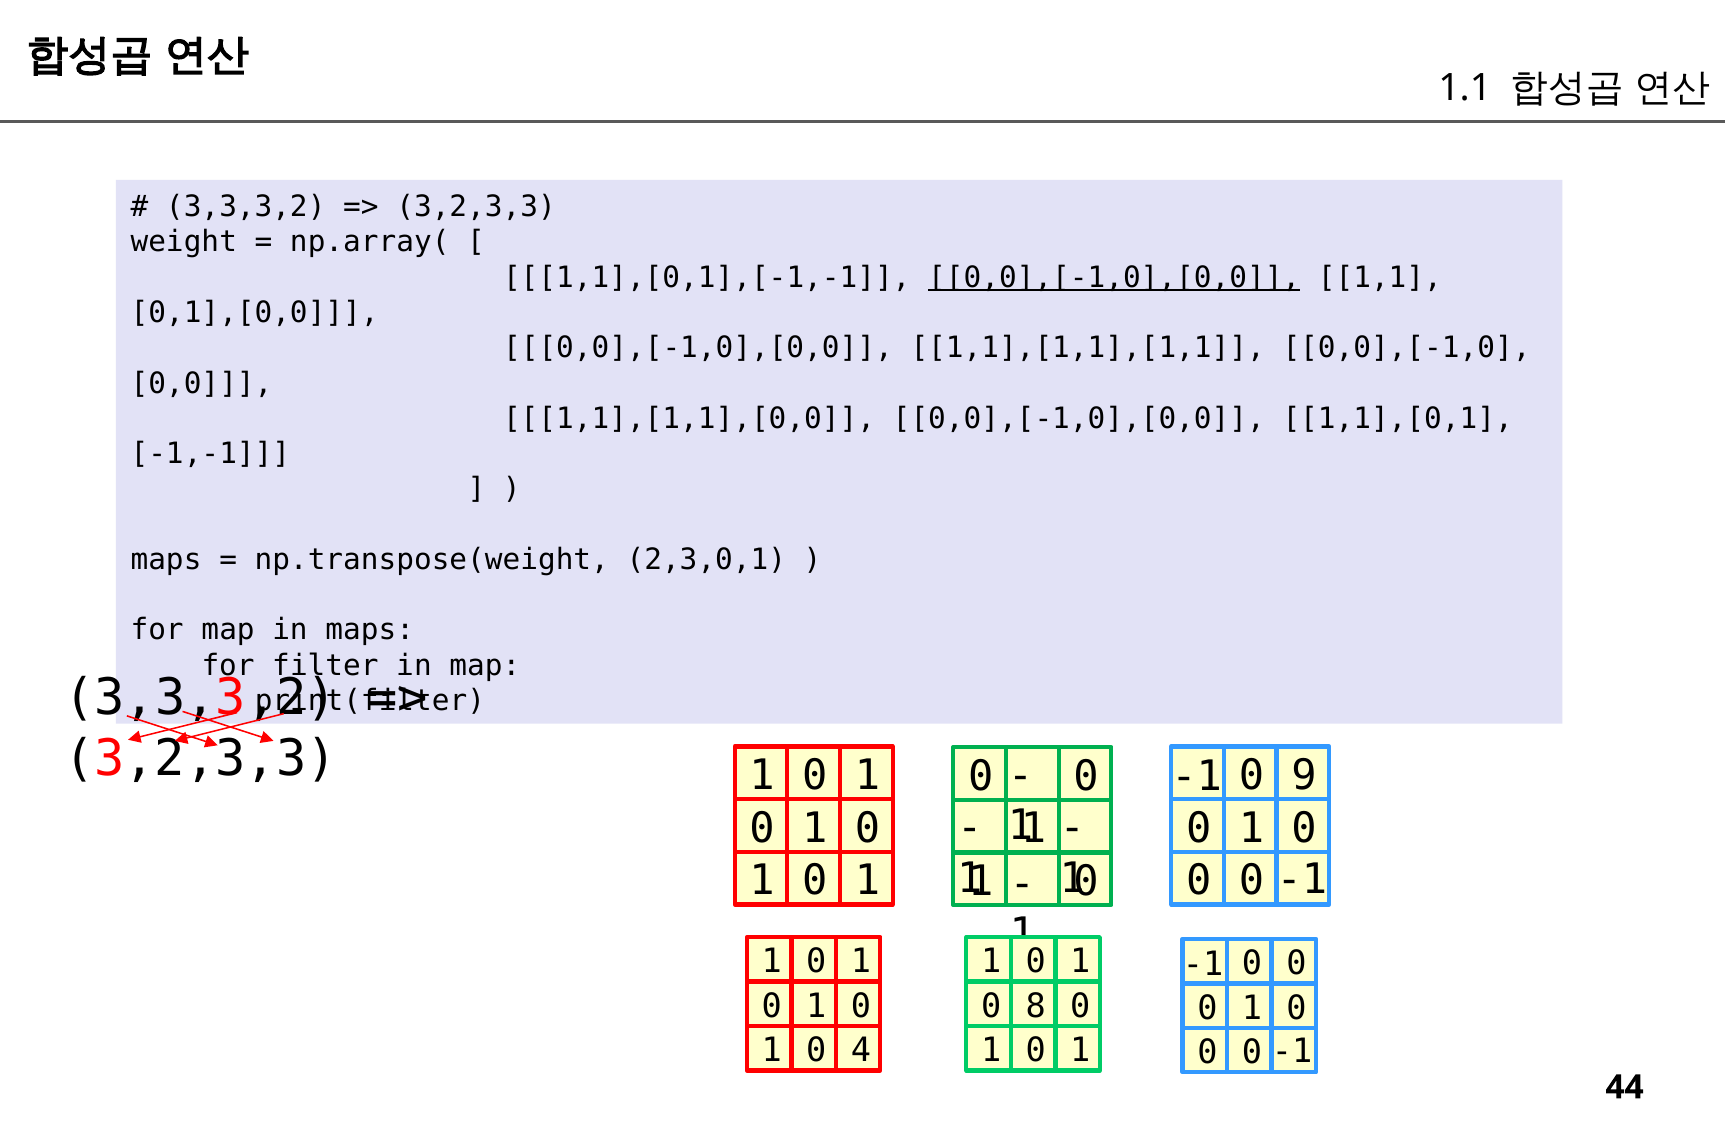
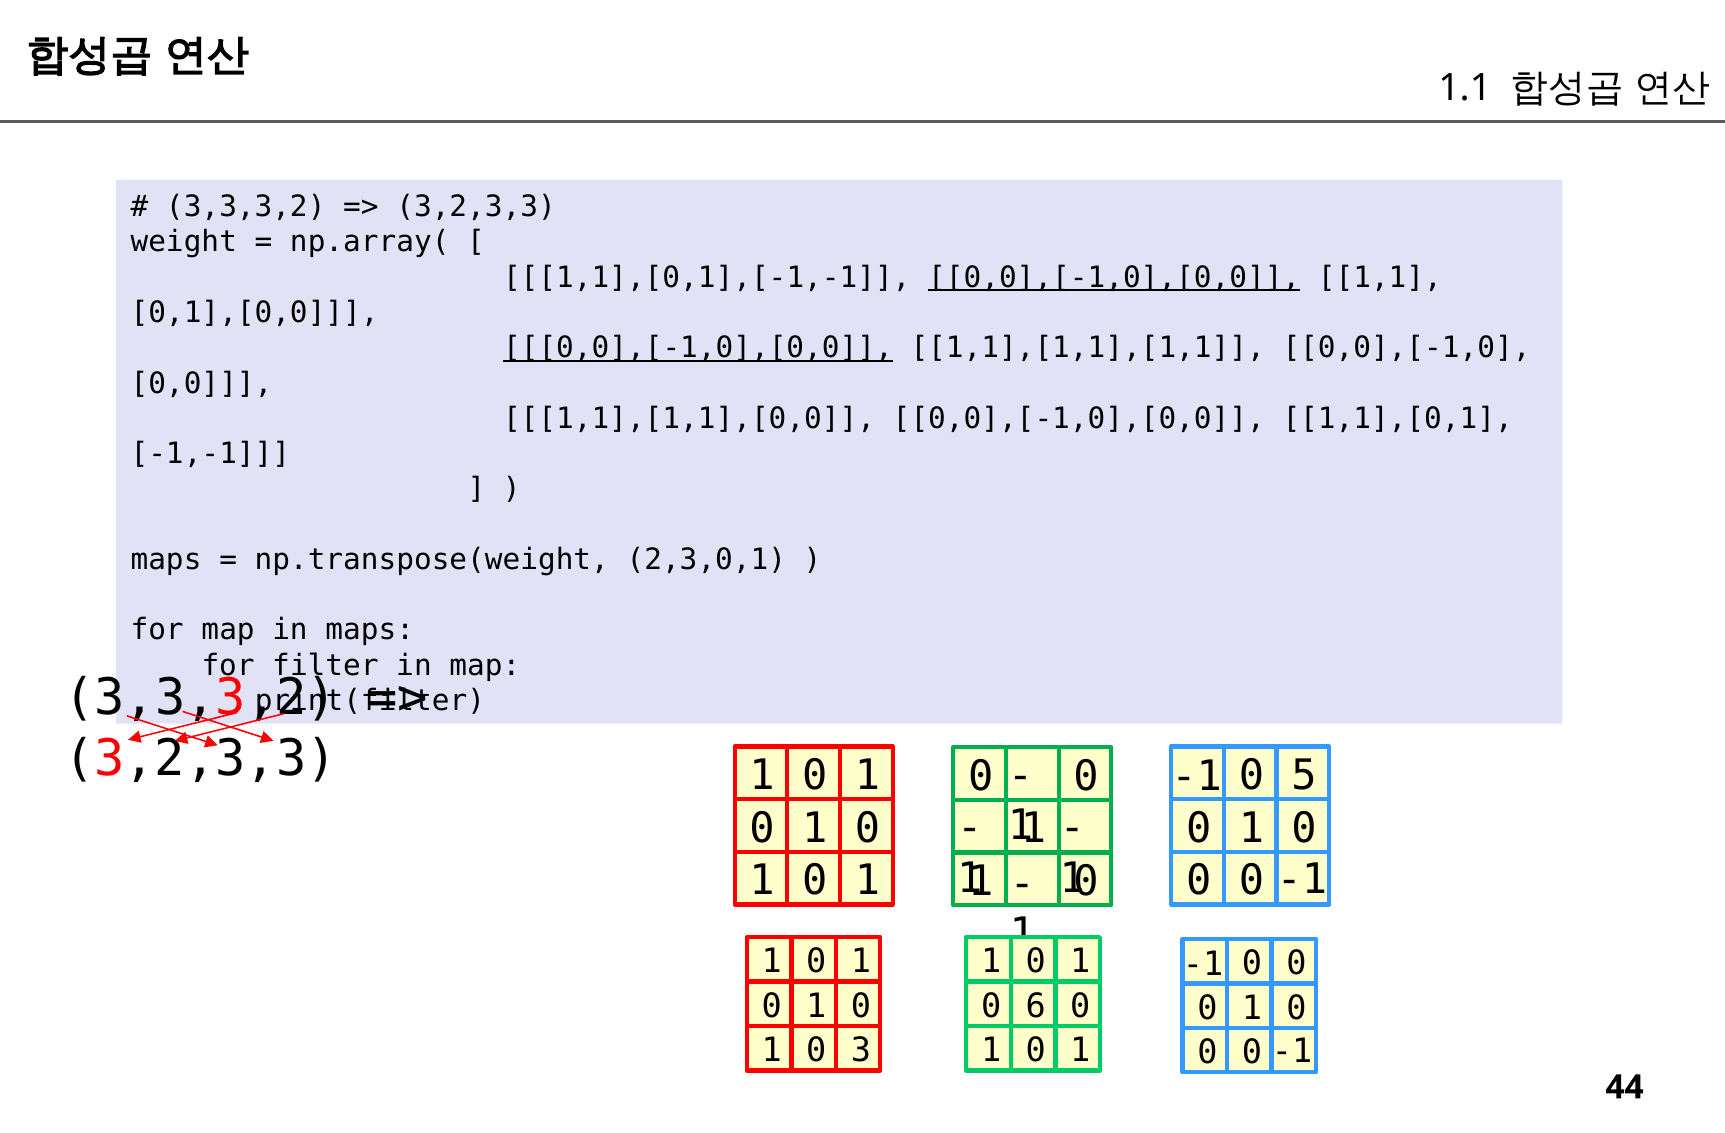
0,0],[-1,0],[0,0 at (698, 348) underline: none -> present
9: 9 -> 5
8: 8 -> 6
4: 4 -> 3
